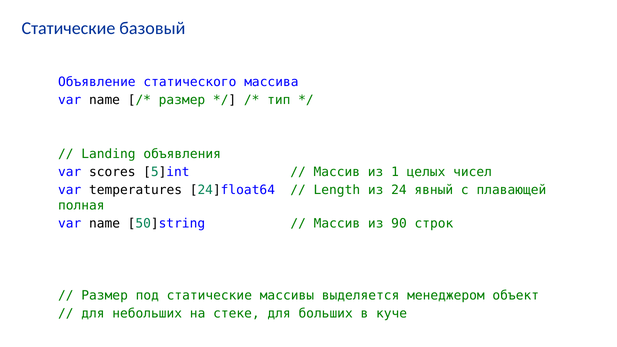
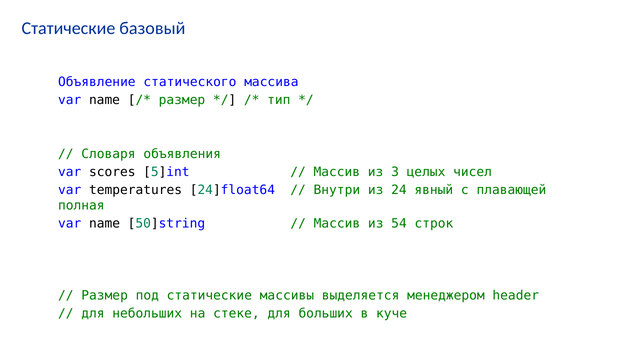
Landing: Landing -> Словаря
1: 1 -> 3
Length: Length -> Внутри
90: 90 -> 54
объект: объект -> header
